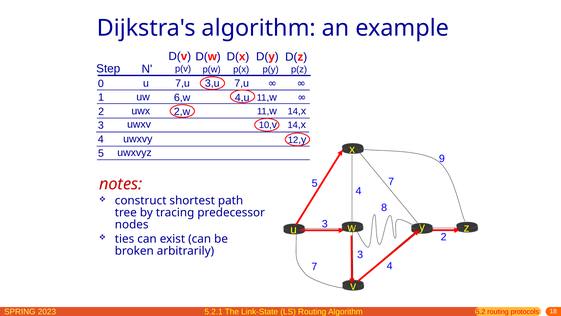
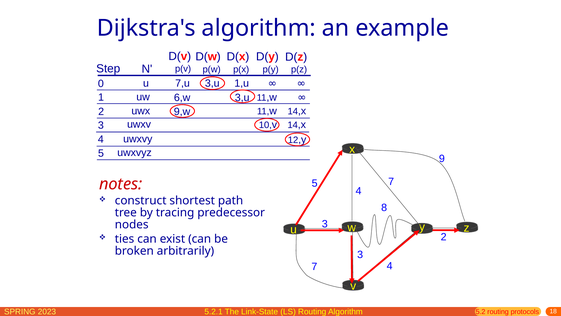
3,u 7,u: 7,u -> 1,u
6,w 4,u: 4,u -> 3,u
2,w: 2,w -> 9,w
